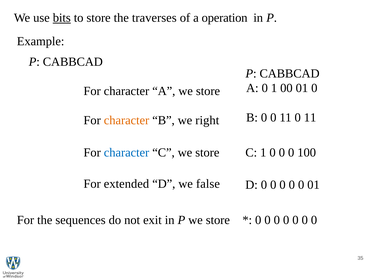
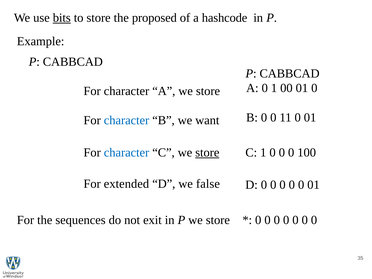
traverses: traverses -> proposed
operation: operation -> hashcode
character at (127, 120) colour: orange -> blue
right: right -> want
11 0 11: 11 -> 01
store at (207, 153) underline: none -> present
